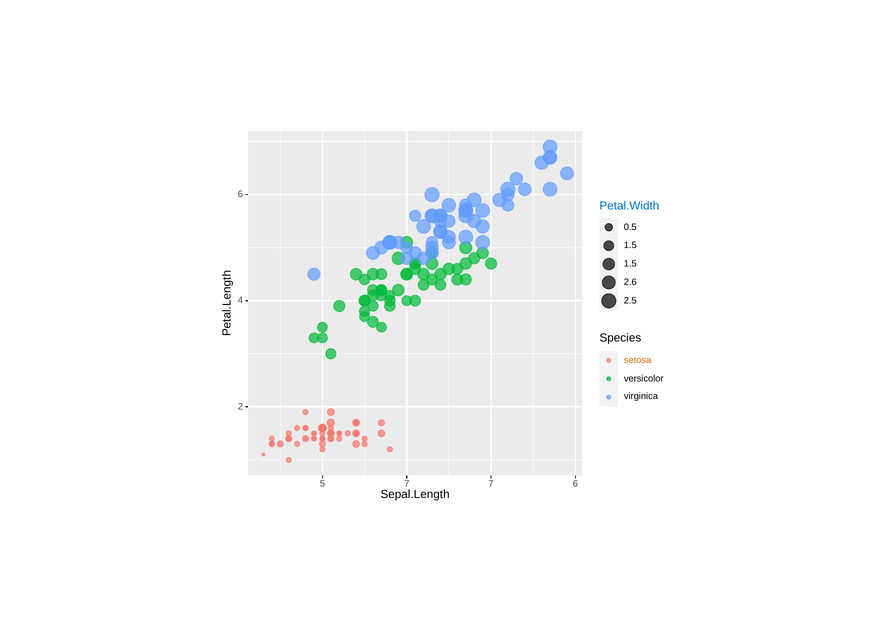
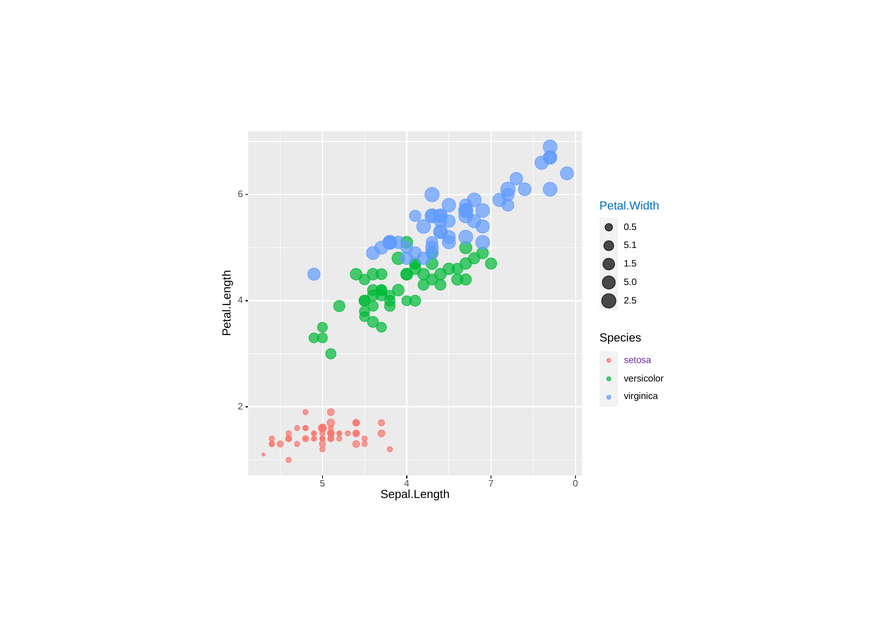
1.5 at (630, 245): 1.5 -> 5.1
2.6: 2.6 -> 5.0
setosa colour: orange -> purple
5 7: 7 -> 4
7 6: 6 -> 0
